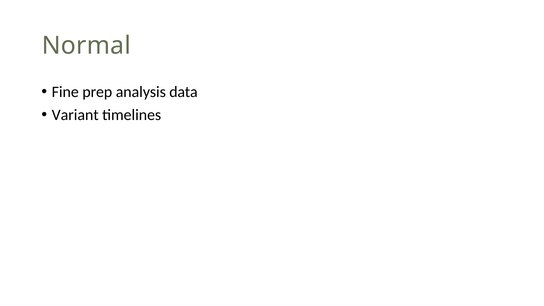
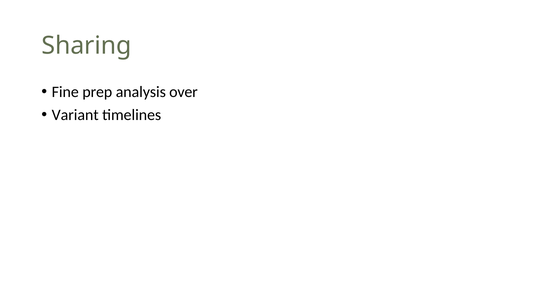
Normal: Normal -> Sharing
data: data -> over
